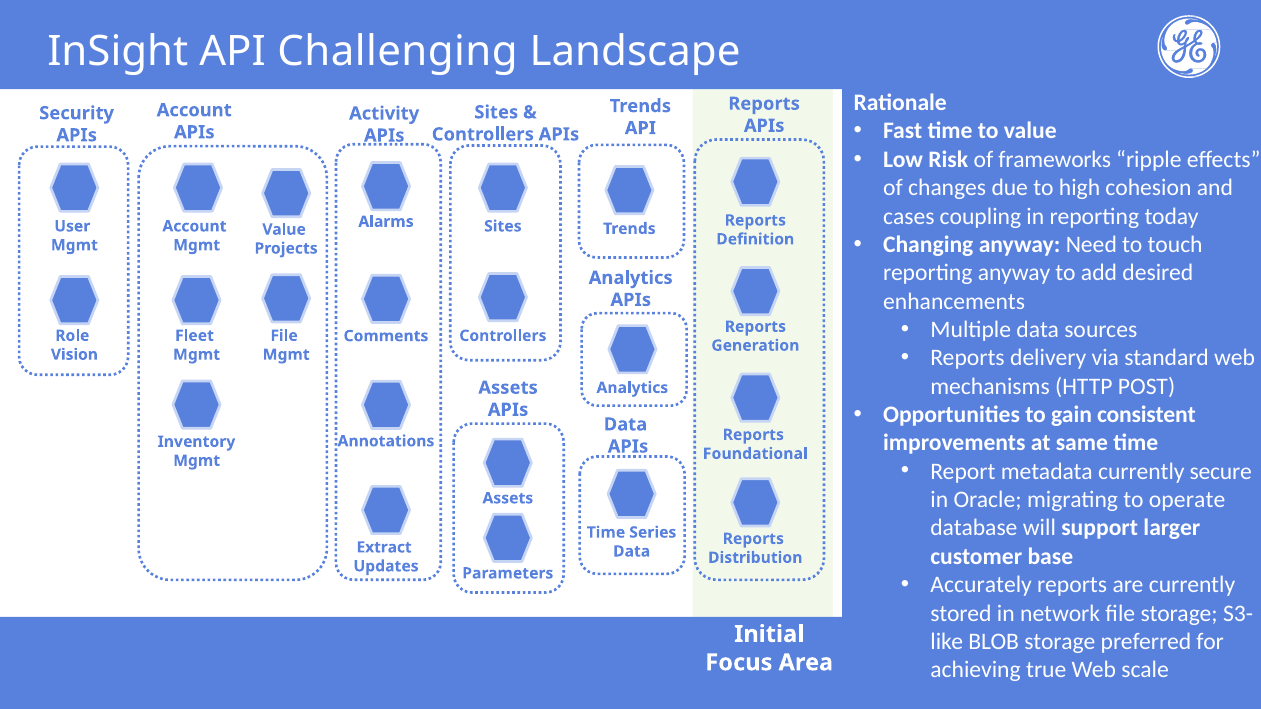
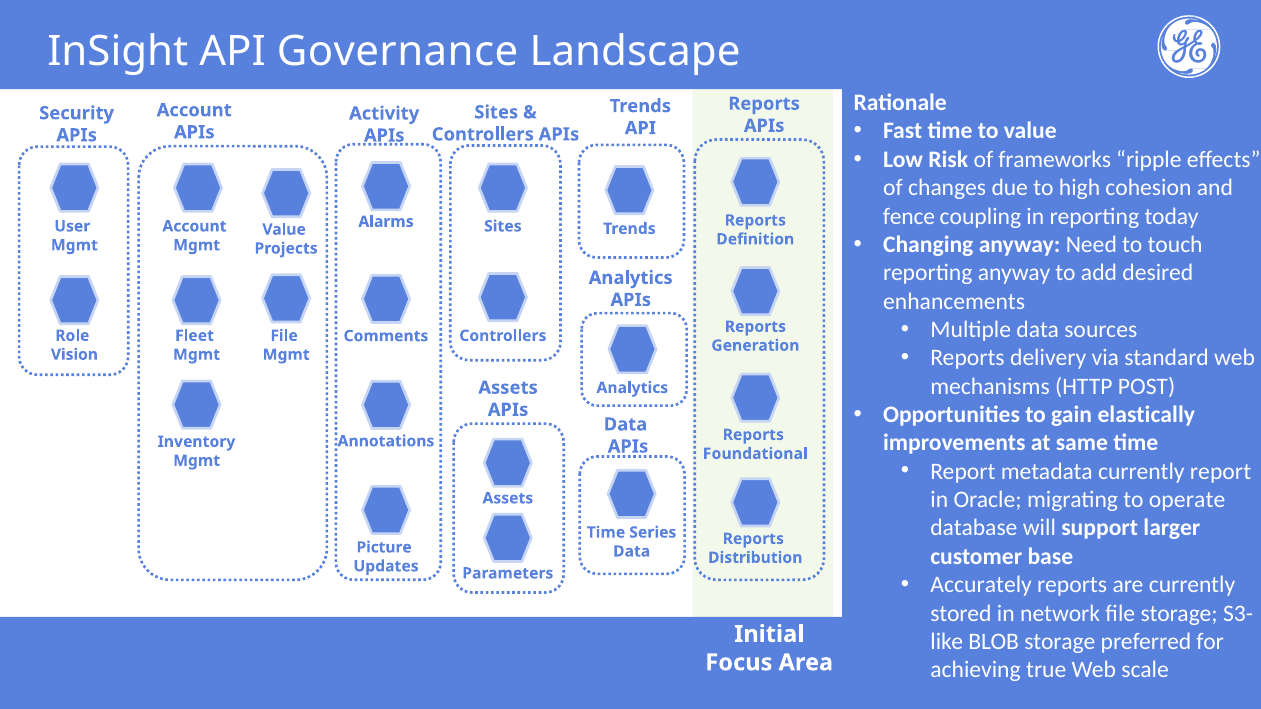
Challenging: Challenging -> Governance
cases: cases -> fence
consistent: consistent -> elastically
currently secure: secure -> report
Extract: Extract -> Picture
